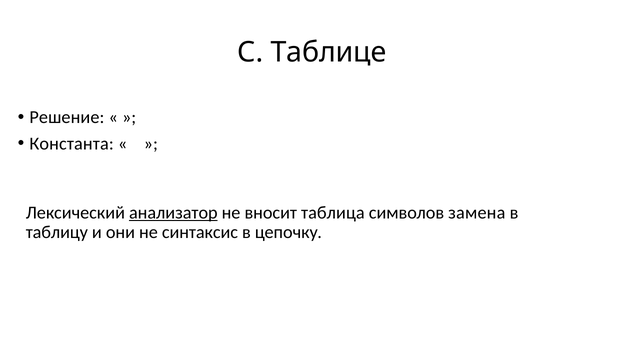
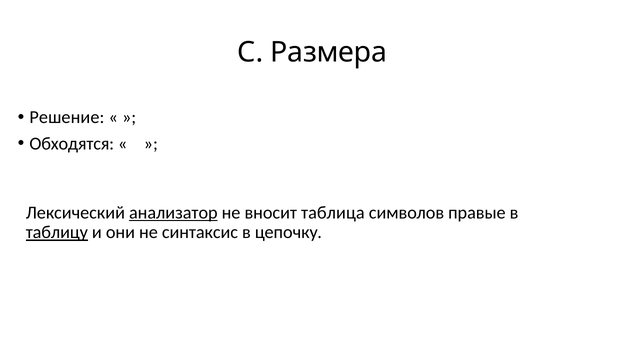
Таблице: Таблице -> Размера
Константа: Константа -> Обходятся
замена: замена -> правые
таблицу underline: none -> present
